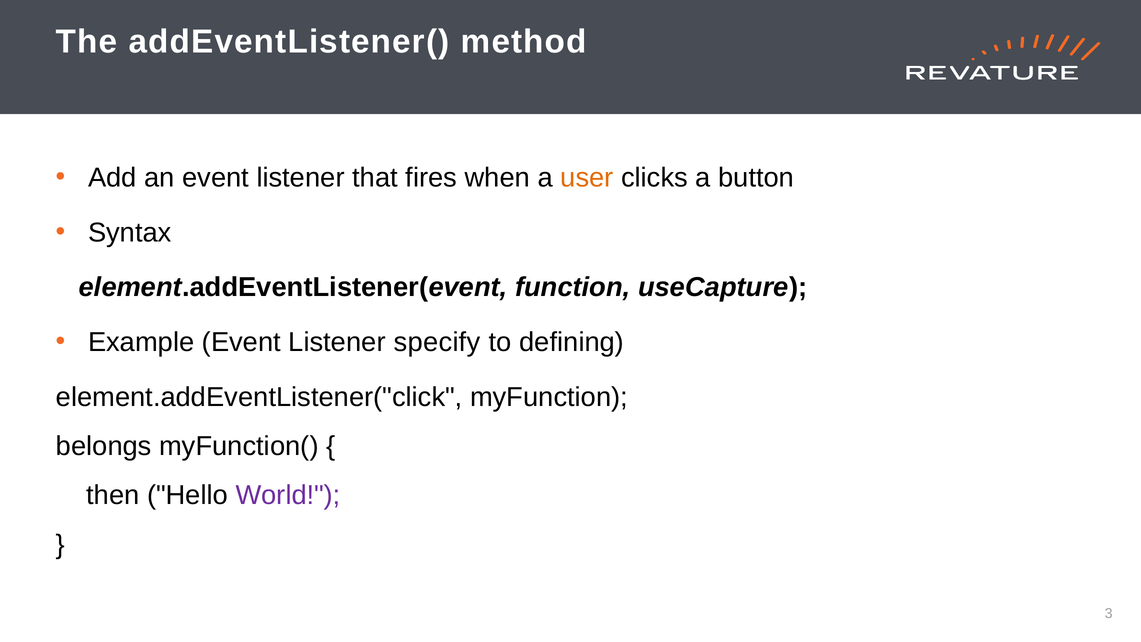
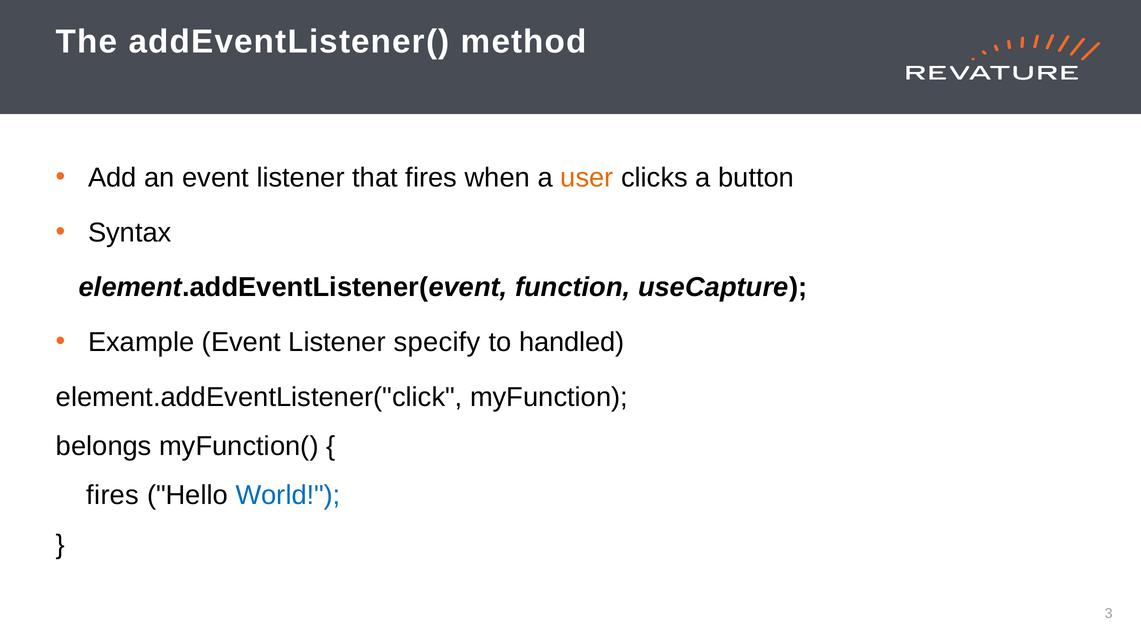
defining: defining -> handled
then at (113, 495): then -> fires
World colour: purple -> blue
